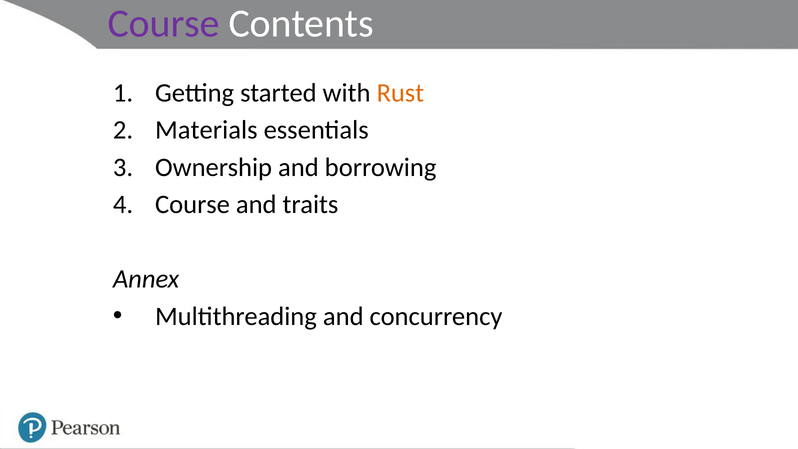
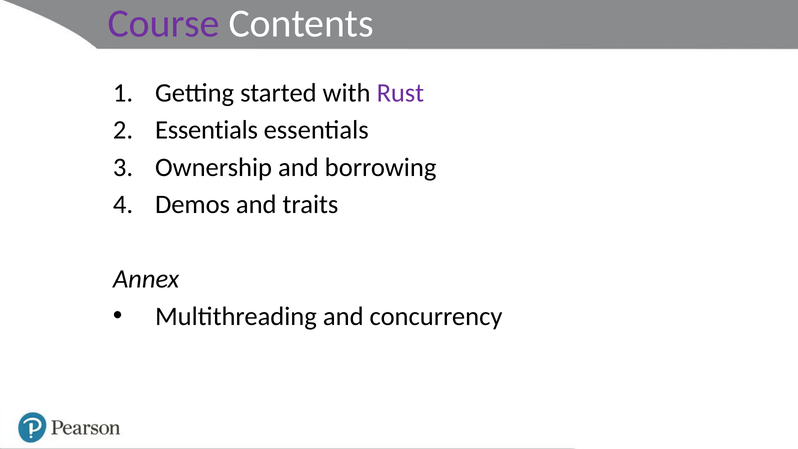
Rust colour: orange -> purple
Materials at (206, 130): Materials -> Essentials
Course at (193, 205): Course -> Demos
